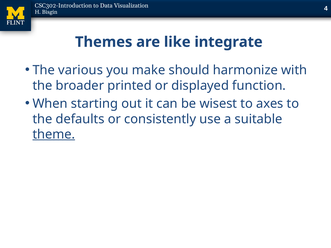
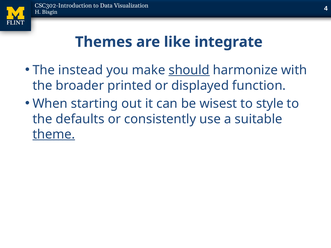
various: various -> instead
should underline: none -> present
axes: axes -> style
